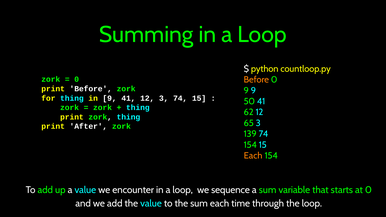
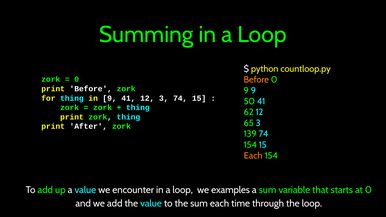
sequence: sequence -> examples
